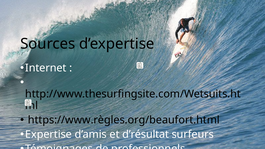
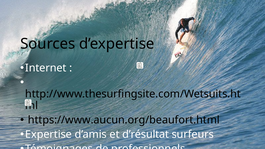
https://www.règles.org/beaufort.html: https://www.règles.org/beaufort.html -> https://www.aucun.org/beaufort.html
